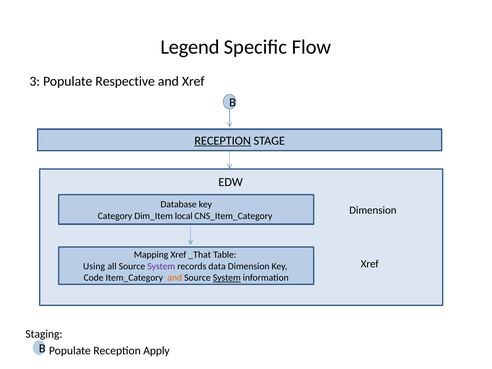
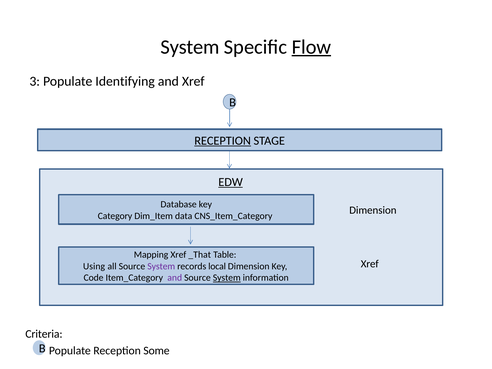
Legend at (190, 47): Legend -> System
Flow underline: none -> present
Respective: Respective -> Identifying
EDW underline: none -> present
local: local -> data
data: data -> local
and at (175, 278) colour: orange -> purple
Staging: Staging -> Criteria
Apply: Apply -> Some
